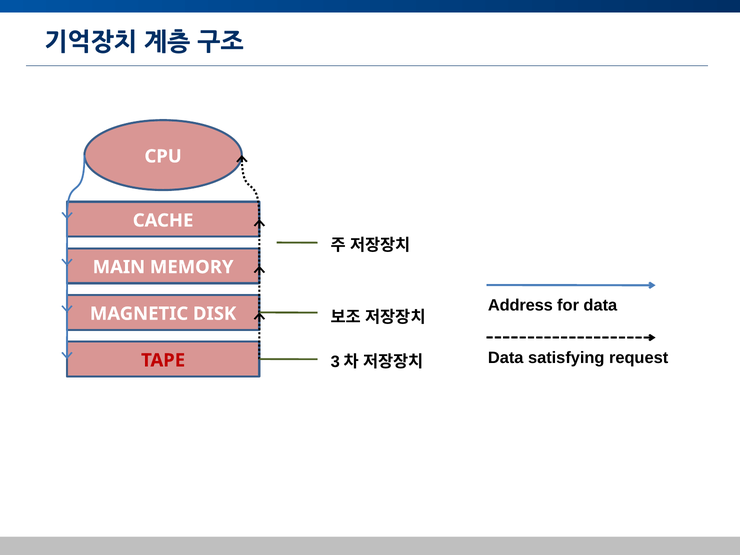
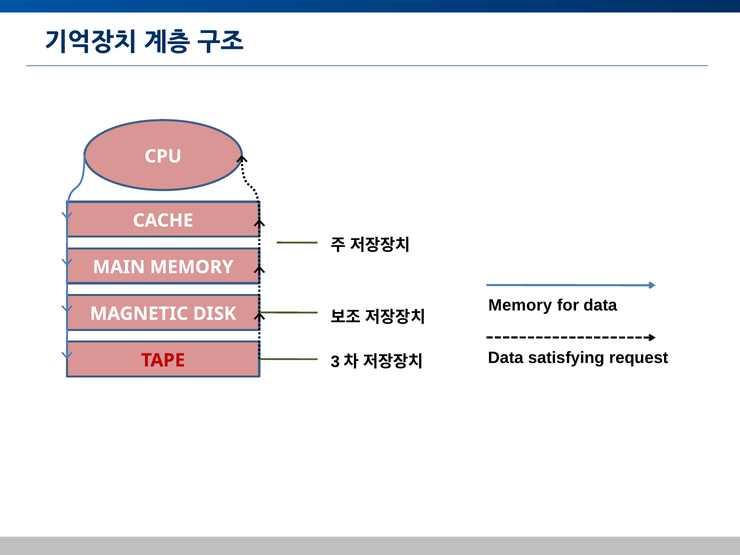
Address at (520, 306): Address -> Memory
